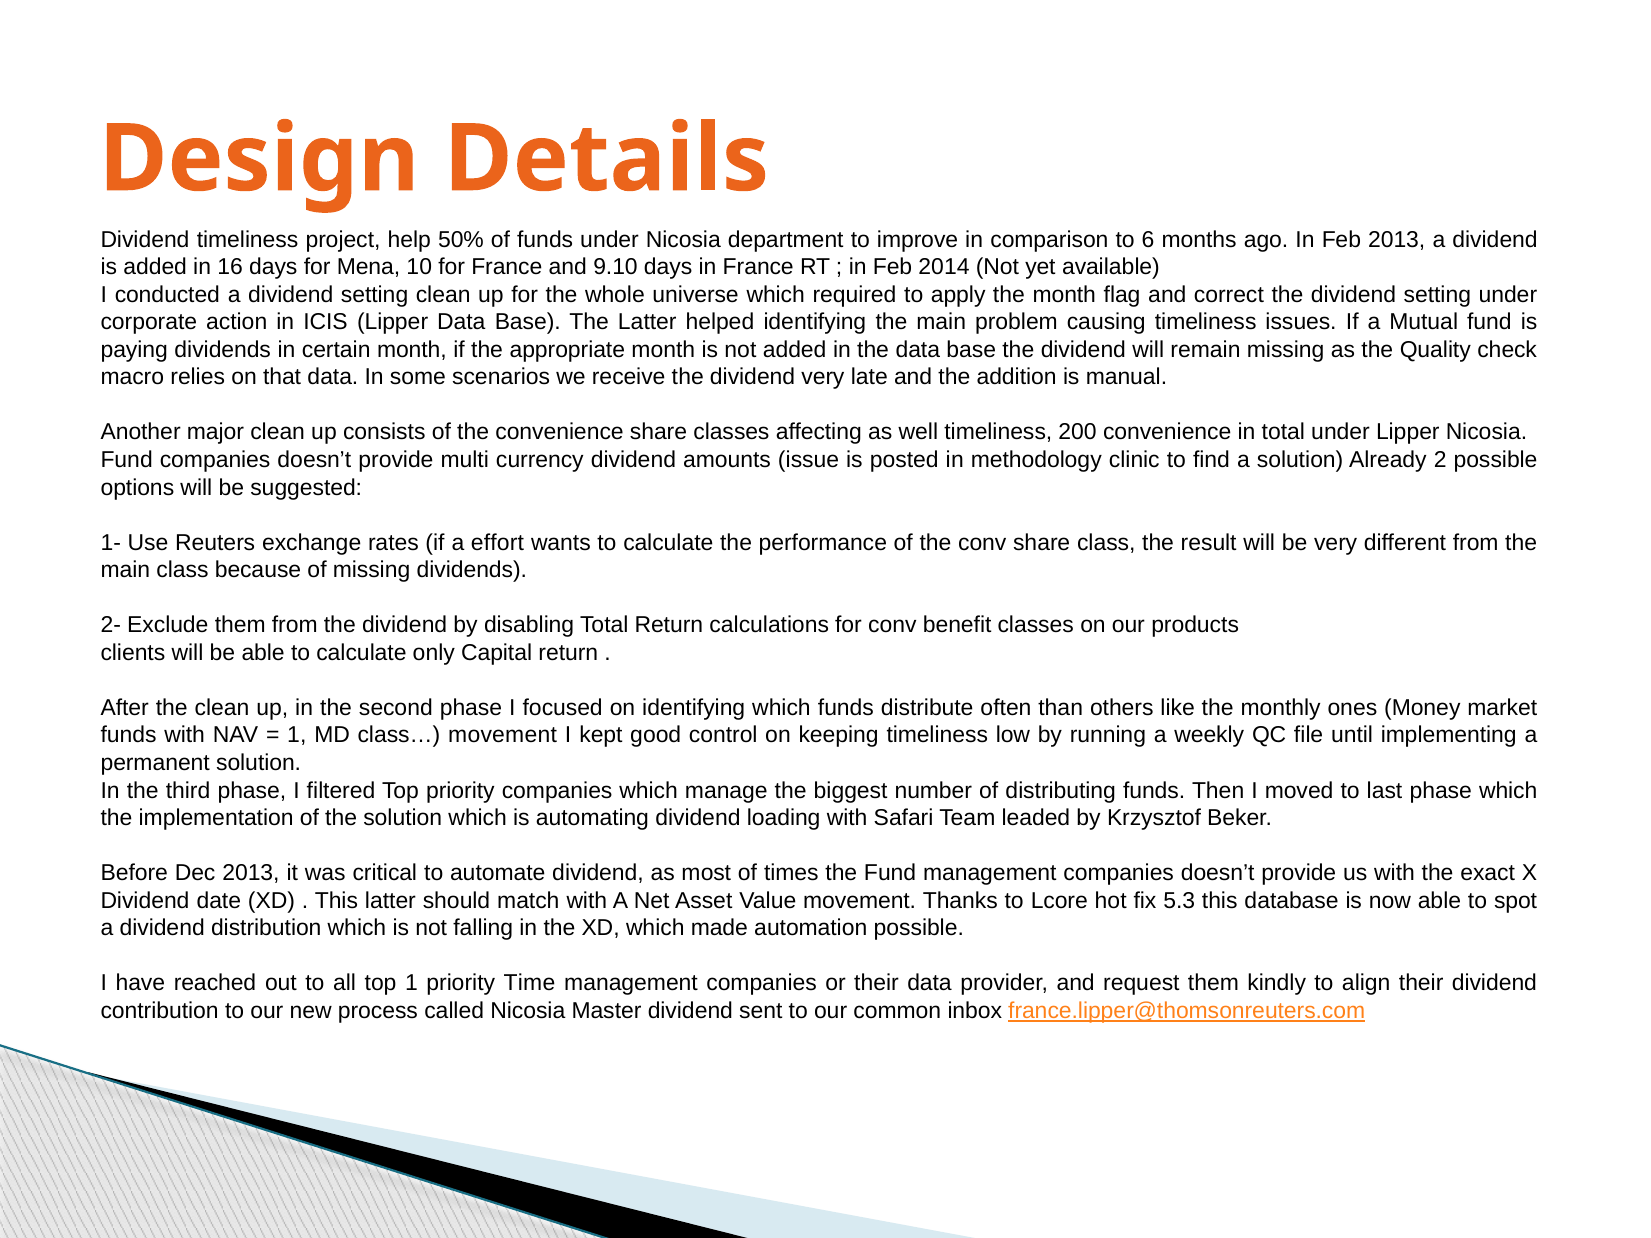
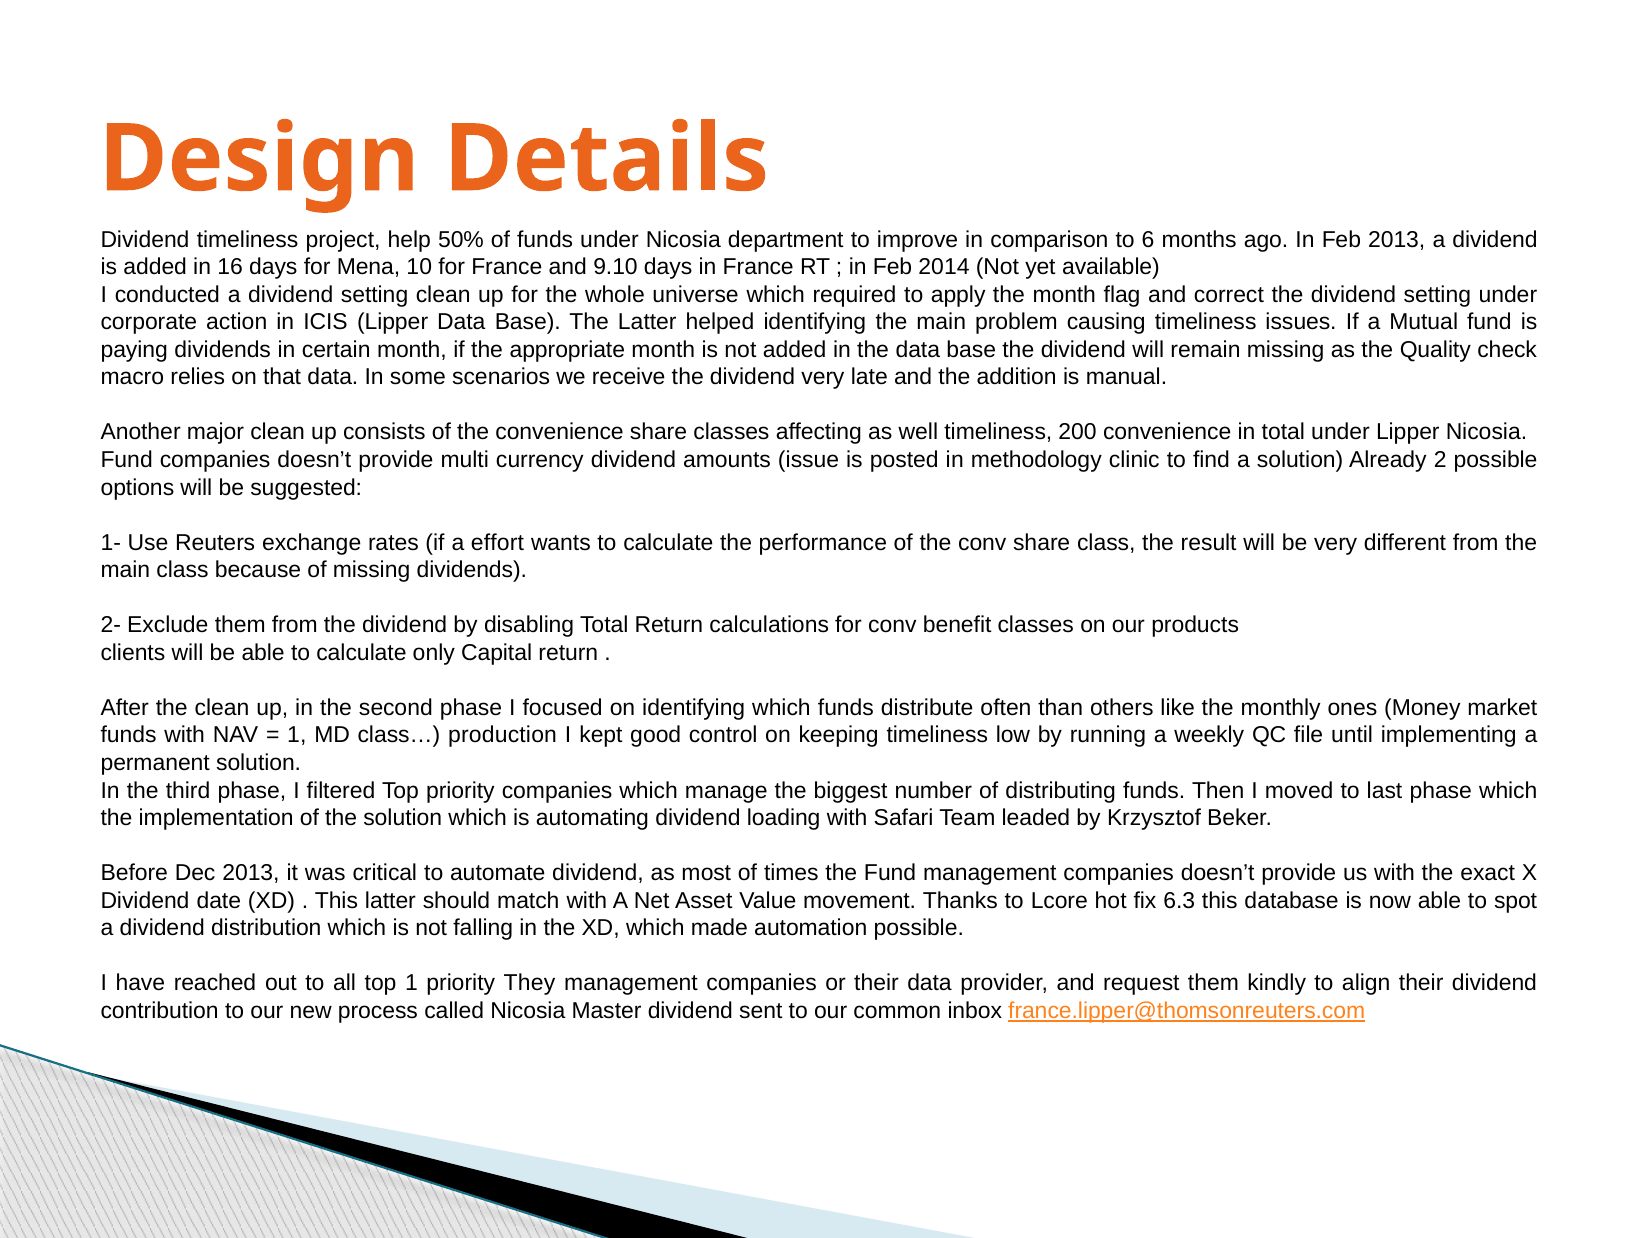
class… movement: movement -> production
5.3: 5.3 -> 6.3
Time: Time -> They
